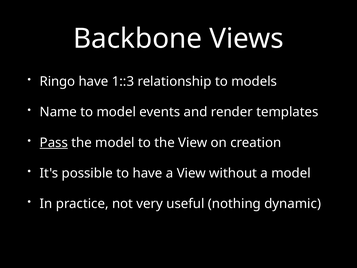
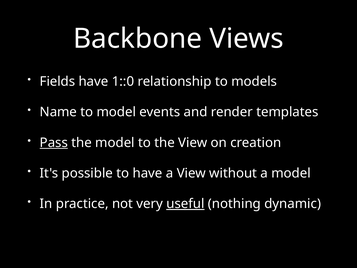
Ringo: Ringo -> Fields
1::3: 1::3 -> 1::0
useful underline: none -> present
